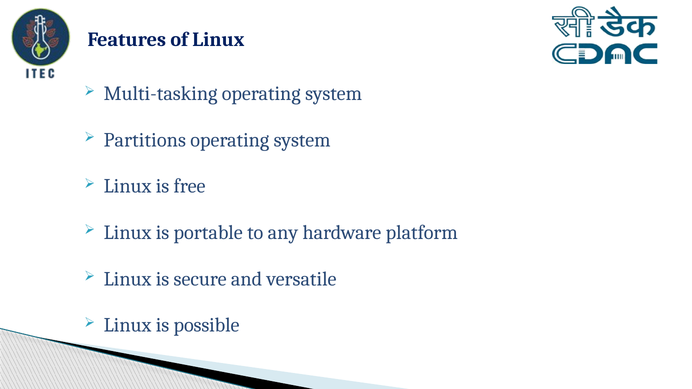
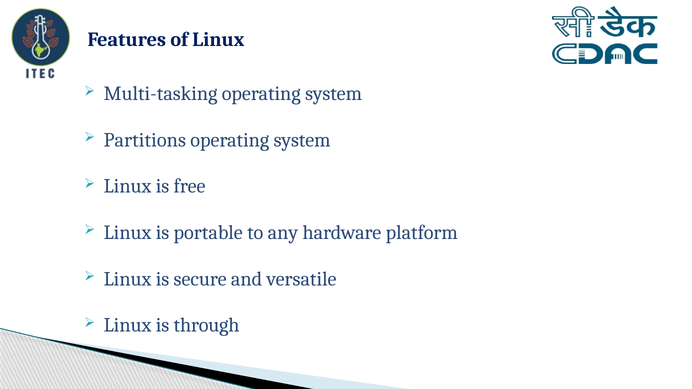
possible: possible -> through
